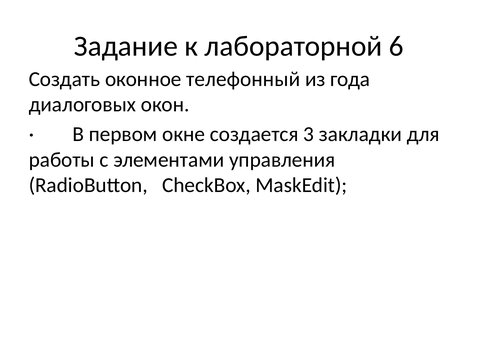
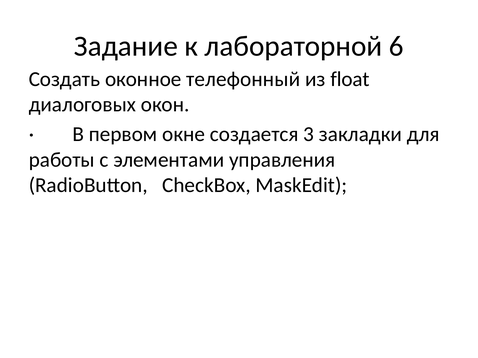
года: года -> float
